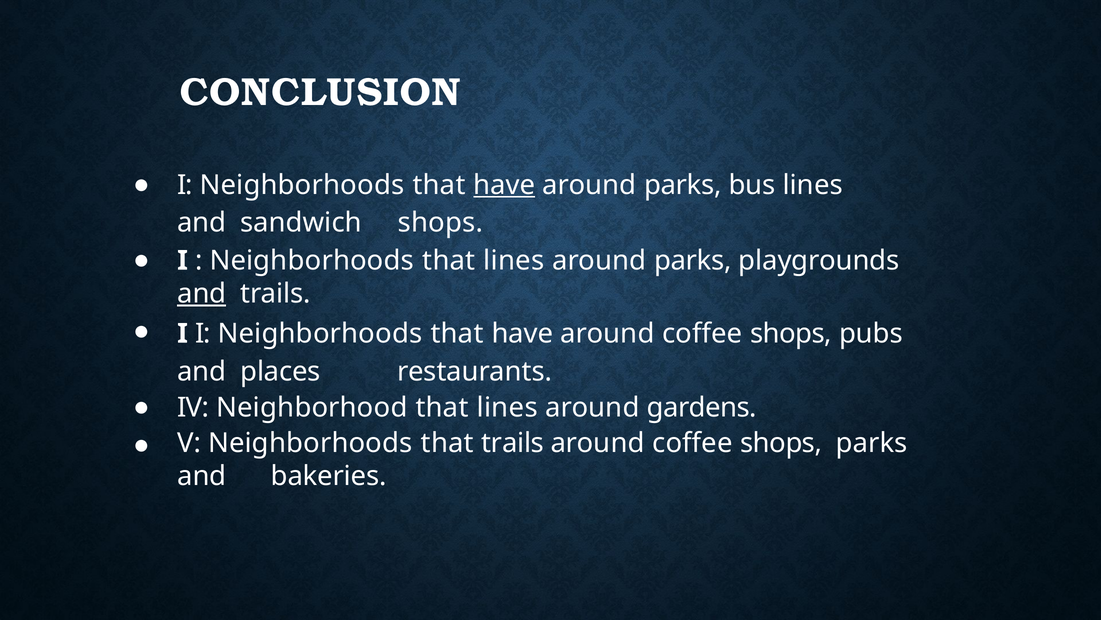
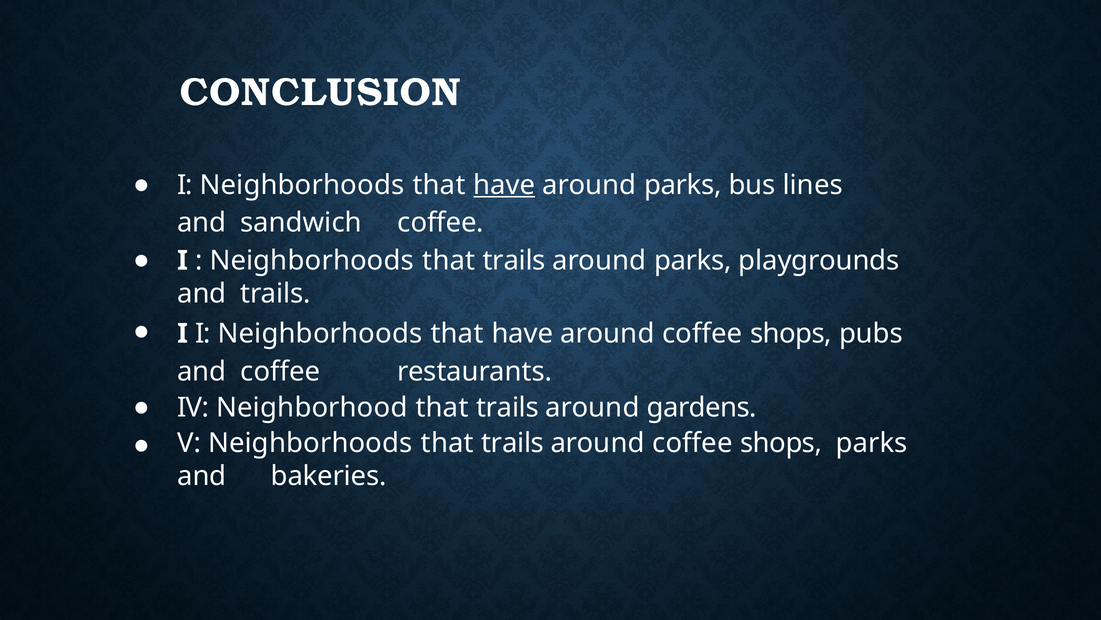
sandwich shops: shops -> coffee
lines at (514, 261): lines -> trails
and at (202, 294) underline: present -> none
and places: places -> coffee
Neighborhood that lines: lines -> trails
